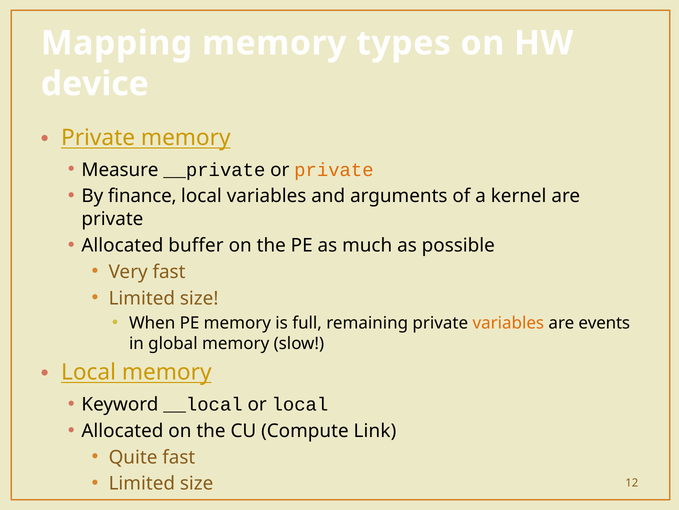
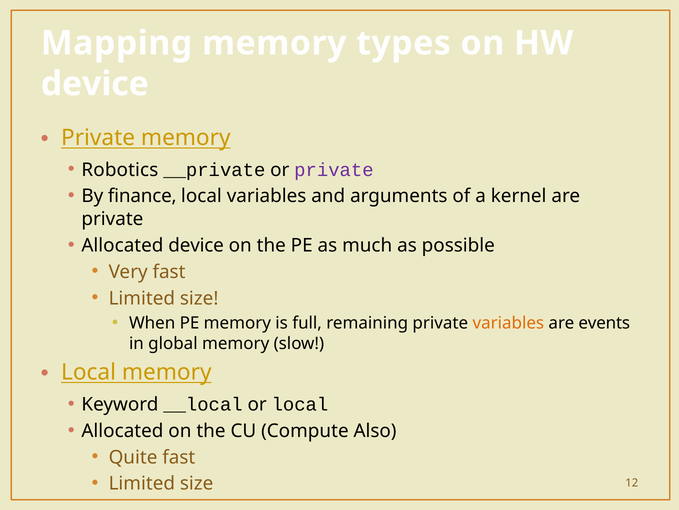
Measure: Measure -> Robotics
private at (334, 170) colour: orange -> purple
Allocated buffer: buffer -> device
Link: Link -> Also
